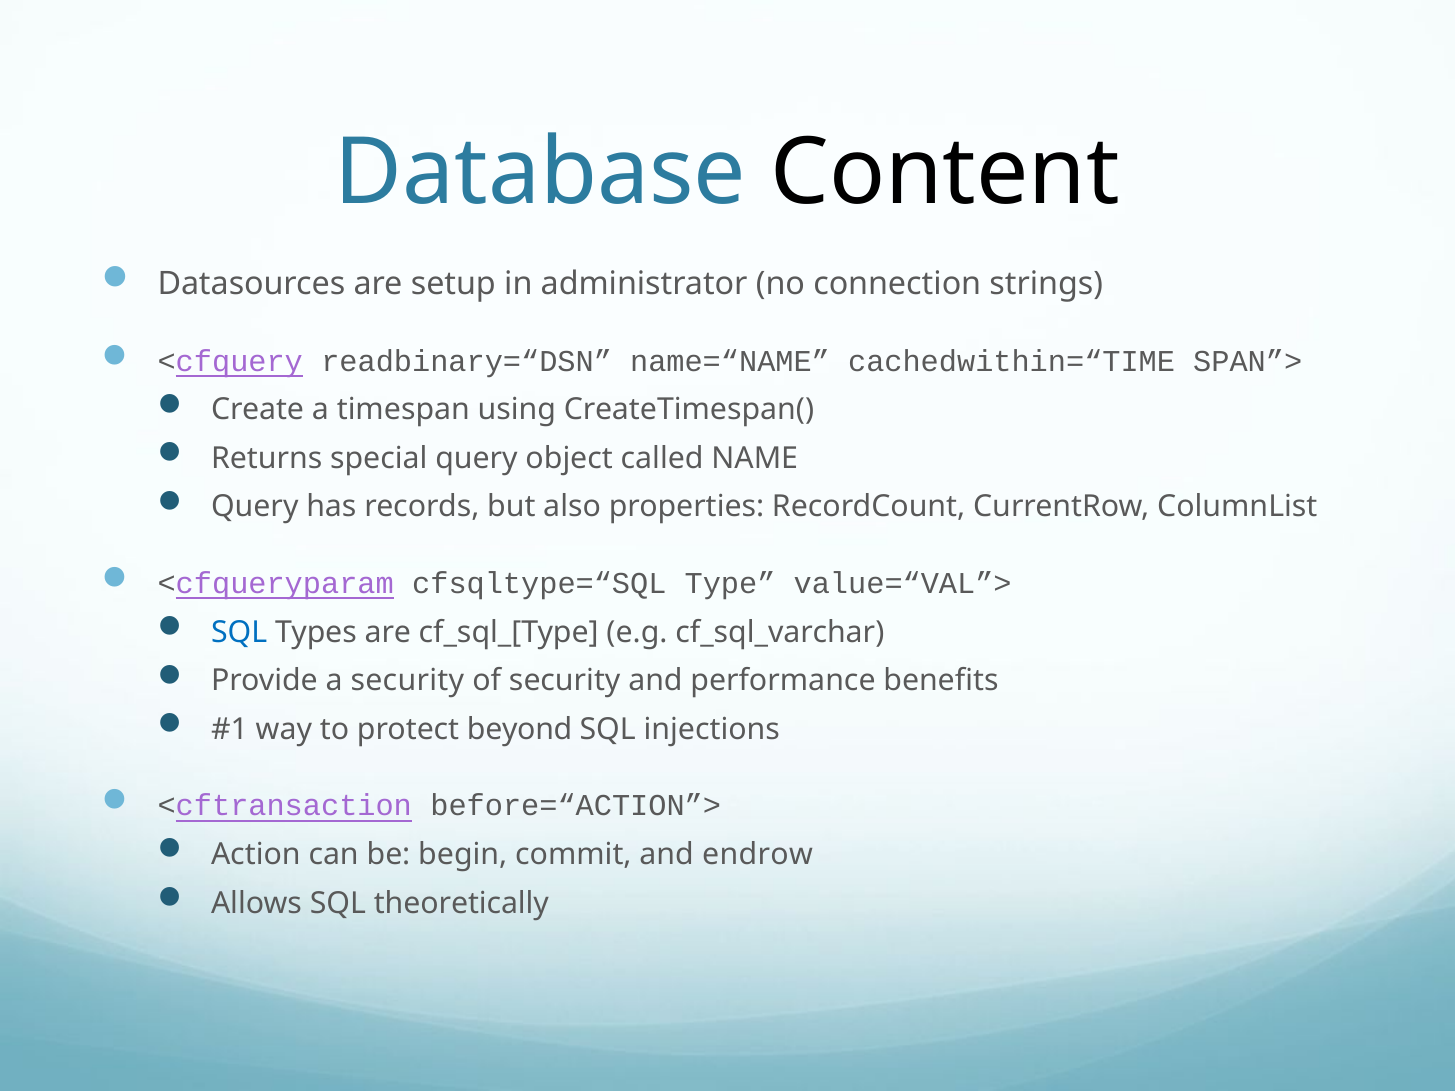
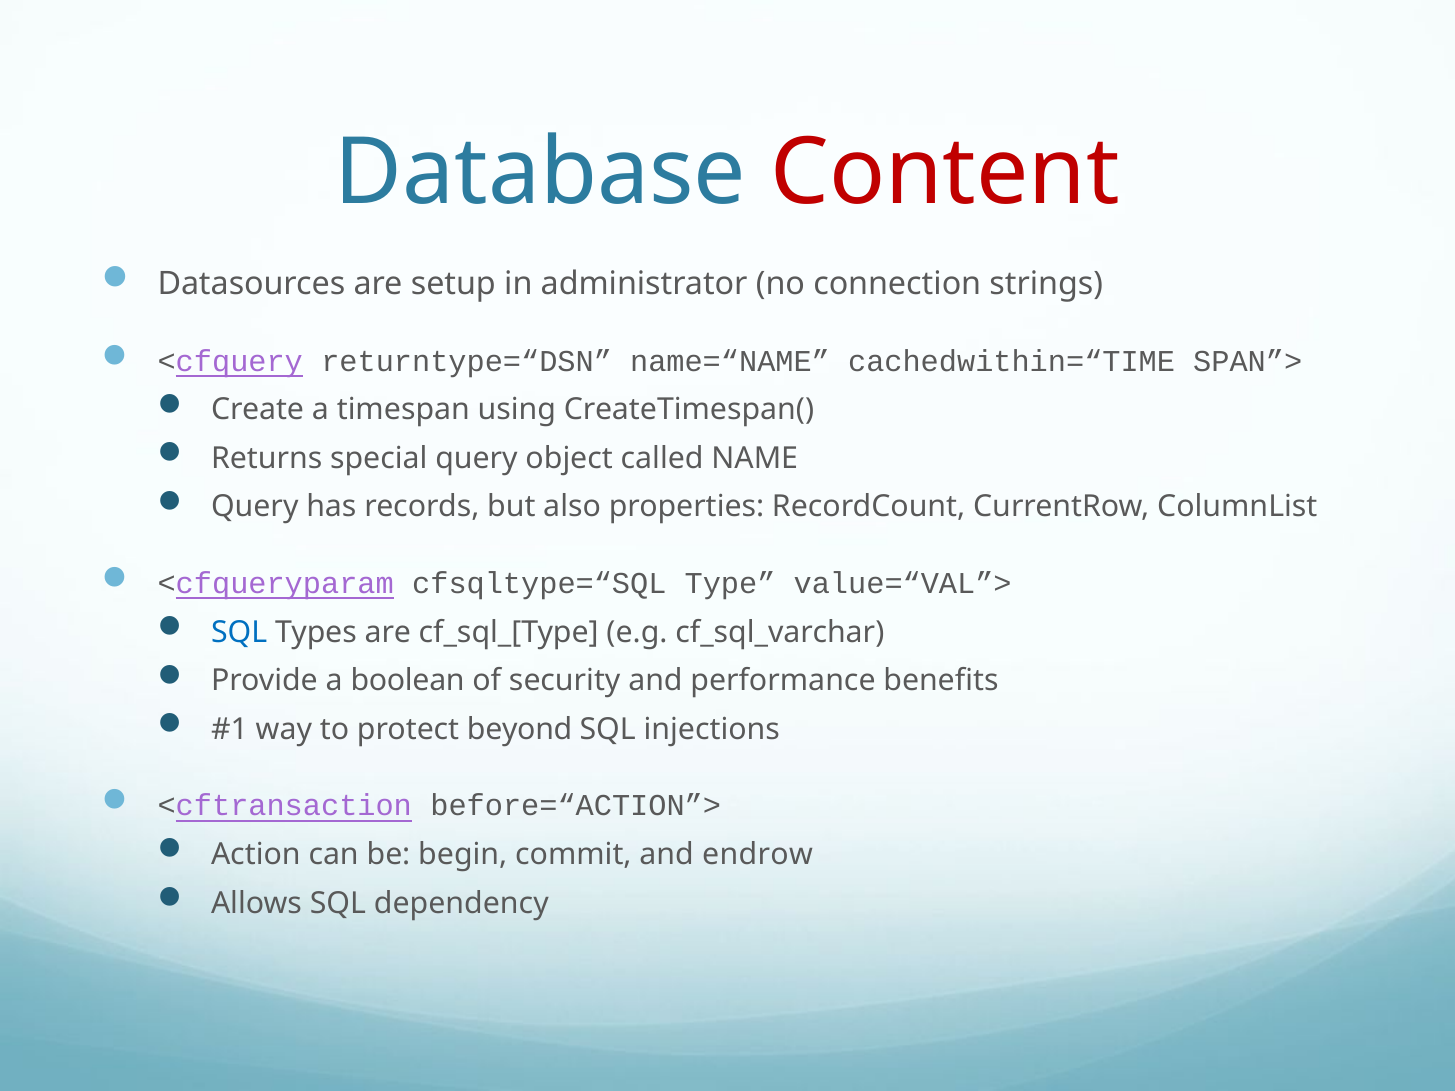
Content colour: black -> red
readbinary=“DSN: readbinary=“DSN -> returntype=“DSN
a security: security -> boolean
theoretically: theoretically -> dependency
